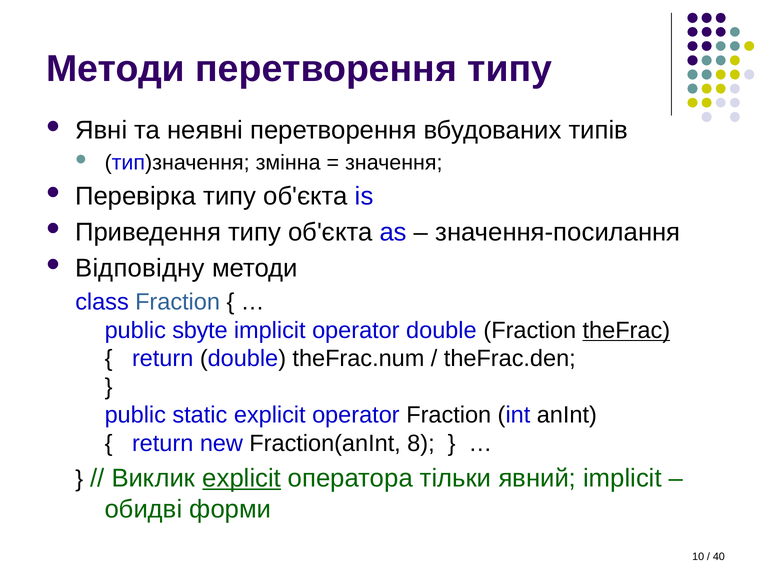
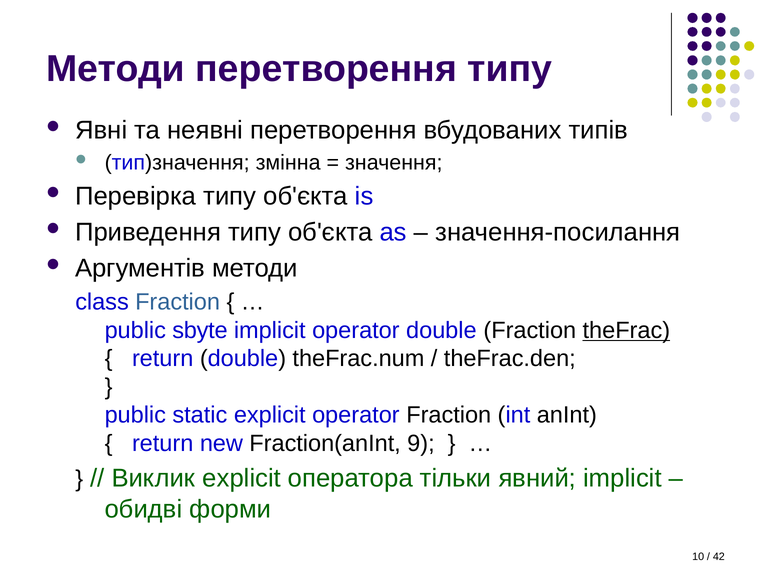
Відповідну: Відповідну -> Аргументів
8: 8 -> 9
explicit at (242, 478) underline: present -> none
40: 40 -> 42
